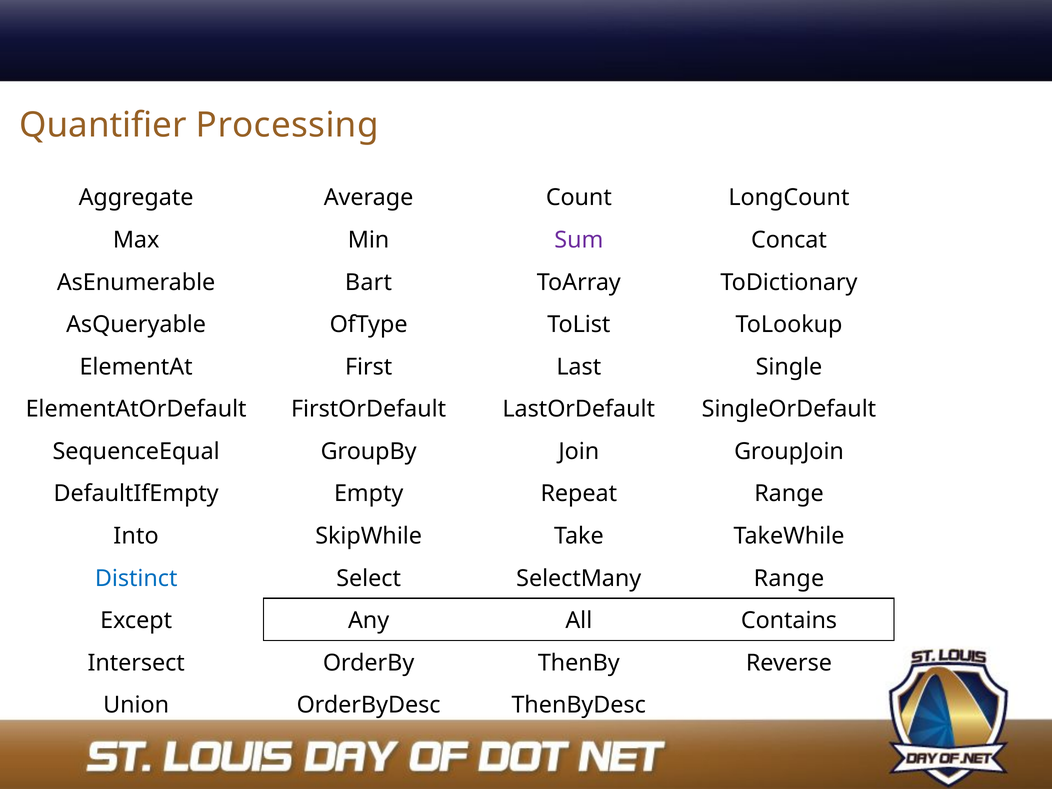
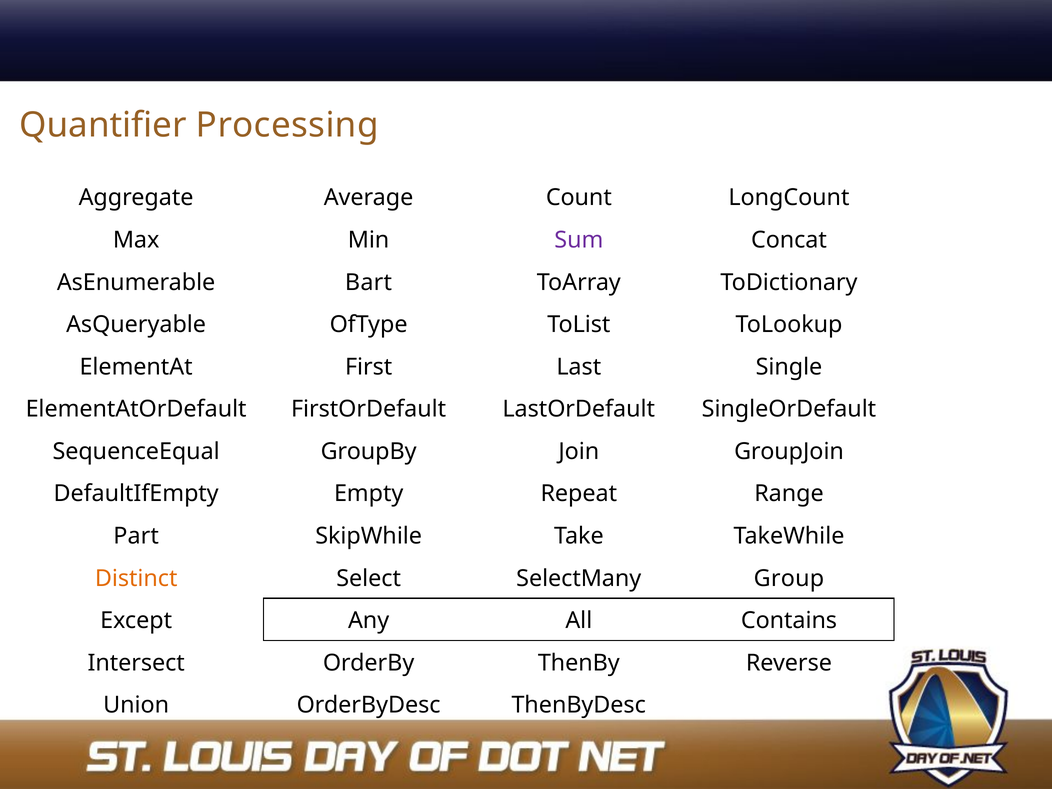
Into: Into -> Part
Distinct colour: blue -> orange
SelectMany Range: Range -> Group
